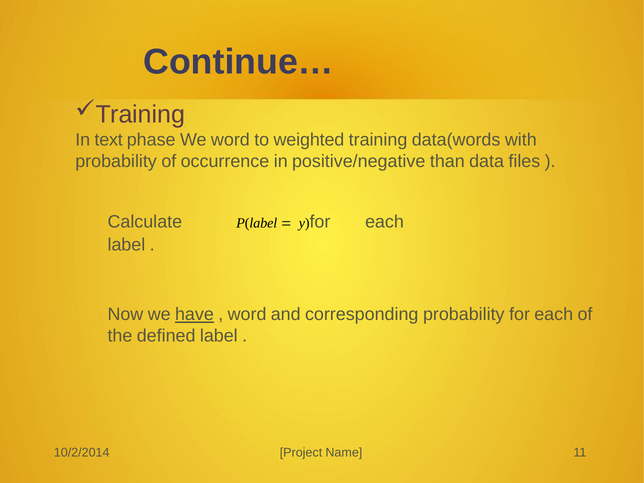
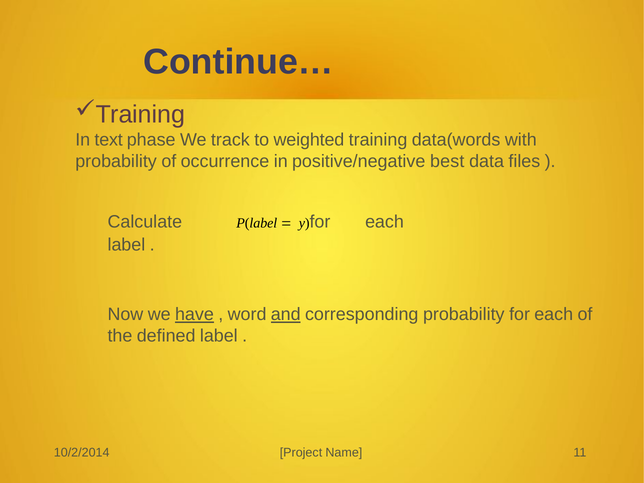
We word: word -> track
than: than -> best
and at (286, 315) underline: none -> present
